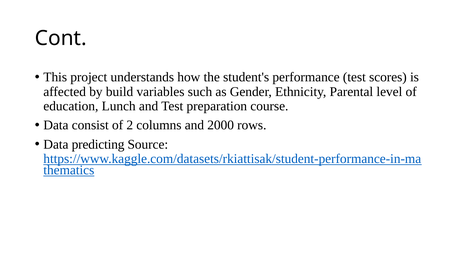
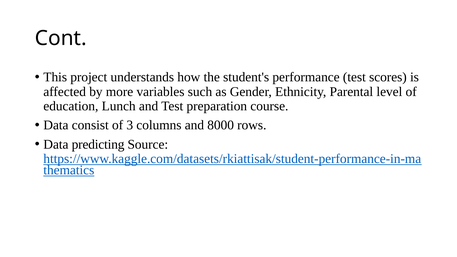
build: build -> more
2: 2 -> 3
2000: 2000 -> 8000
